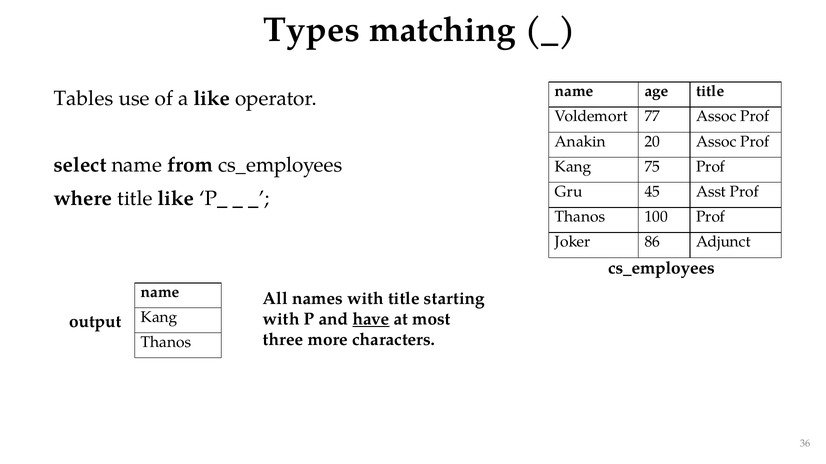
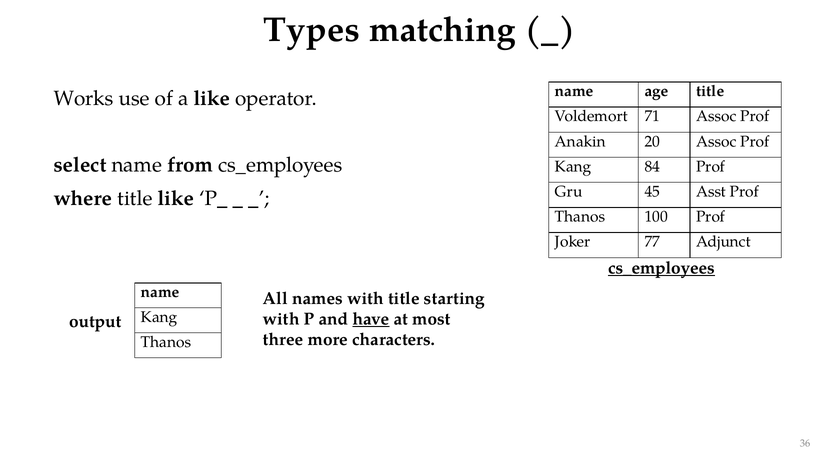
Tables: Tables -> Works
77: 77 -> 71
75: 75 -> 84
86: 86 -> 77
cs_employees at (662, 269) underline: none -> present
